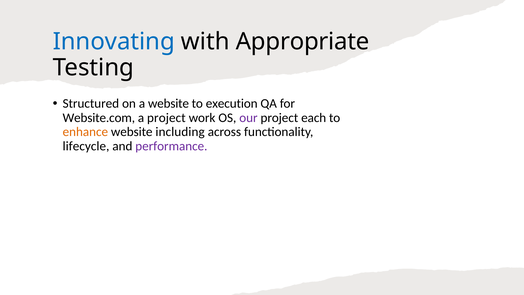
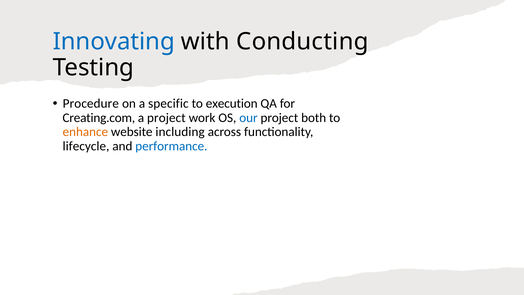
Appropriate: Appropriate -> Conducting
Structured: Structured -> Procedure
a website: website -> specific
Website.com: Website.com -> Creating.com
our colour: purple -> blue
each: each -> both
performance colour: purple -> blue
